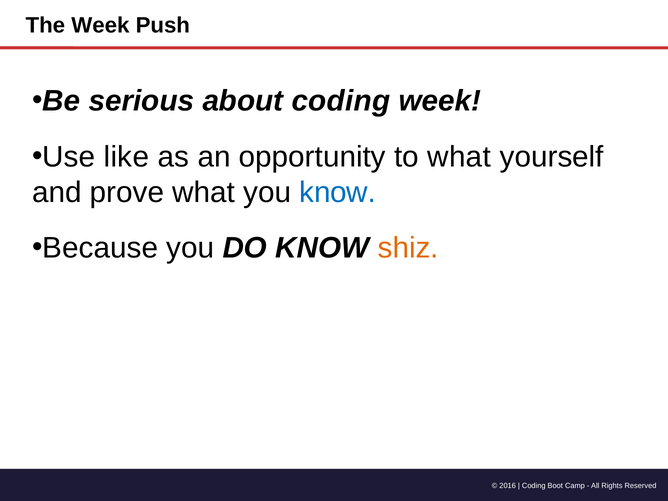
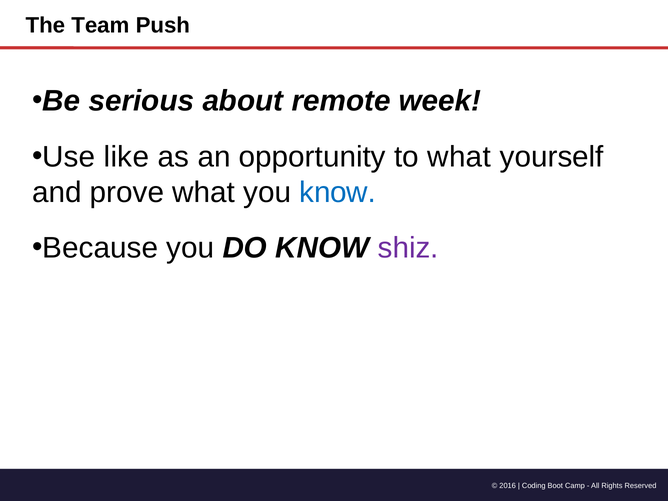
The Week: Week -> Team
about coding: coding -> remote
shiz colour: orange -> purple
